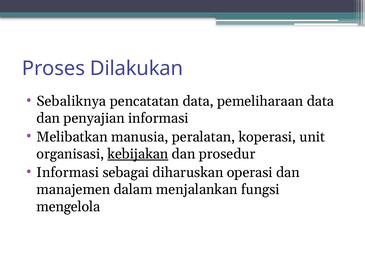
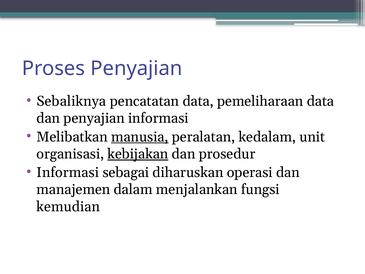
Proses Dilakukan: Dilakukan -> Penyajian
manusia underline: none -> present
koperasi: koperasi -> kedalam
mengelola: mengelola -> kemudian
